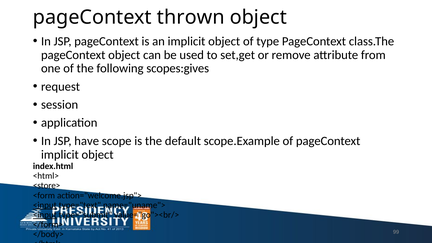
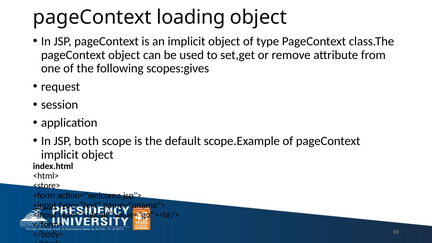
thrown: thrown -> loading
have: have -> both
<input at (45, 215) underline: present -> none
